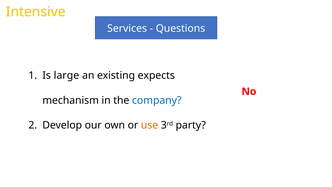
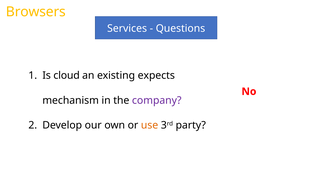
Intensive: Intensive -> Browsers
large: large -> cloud
company colour: blue -> purple
